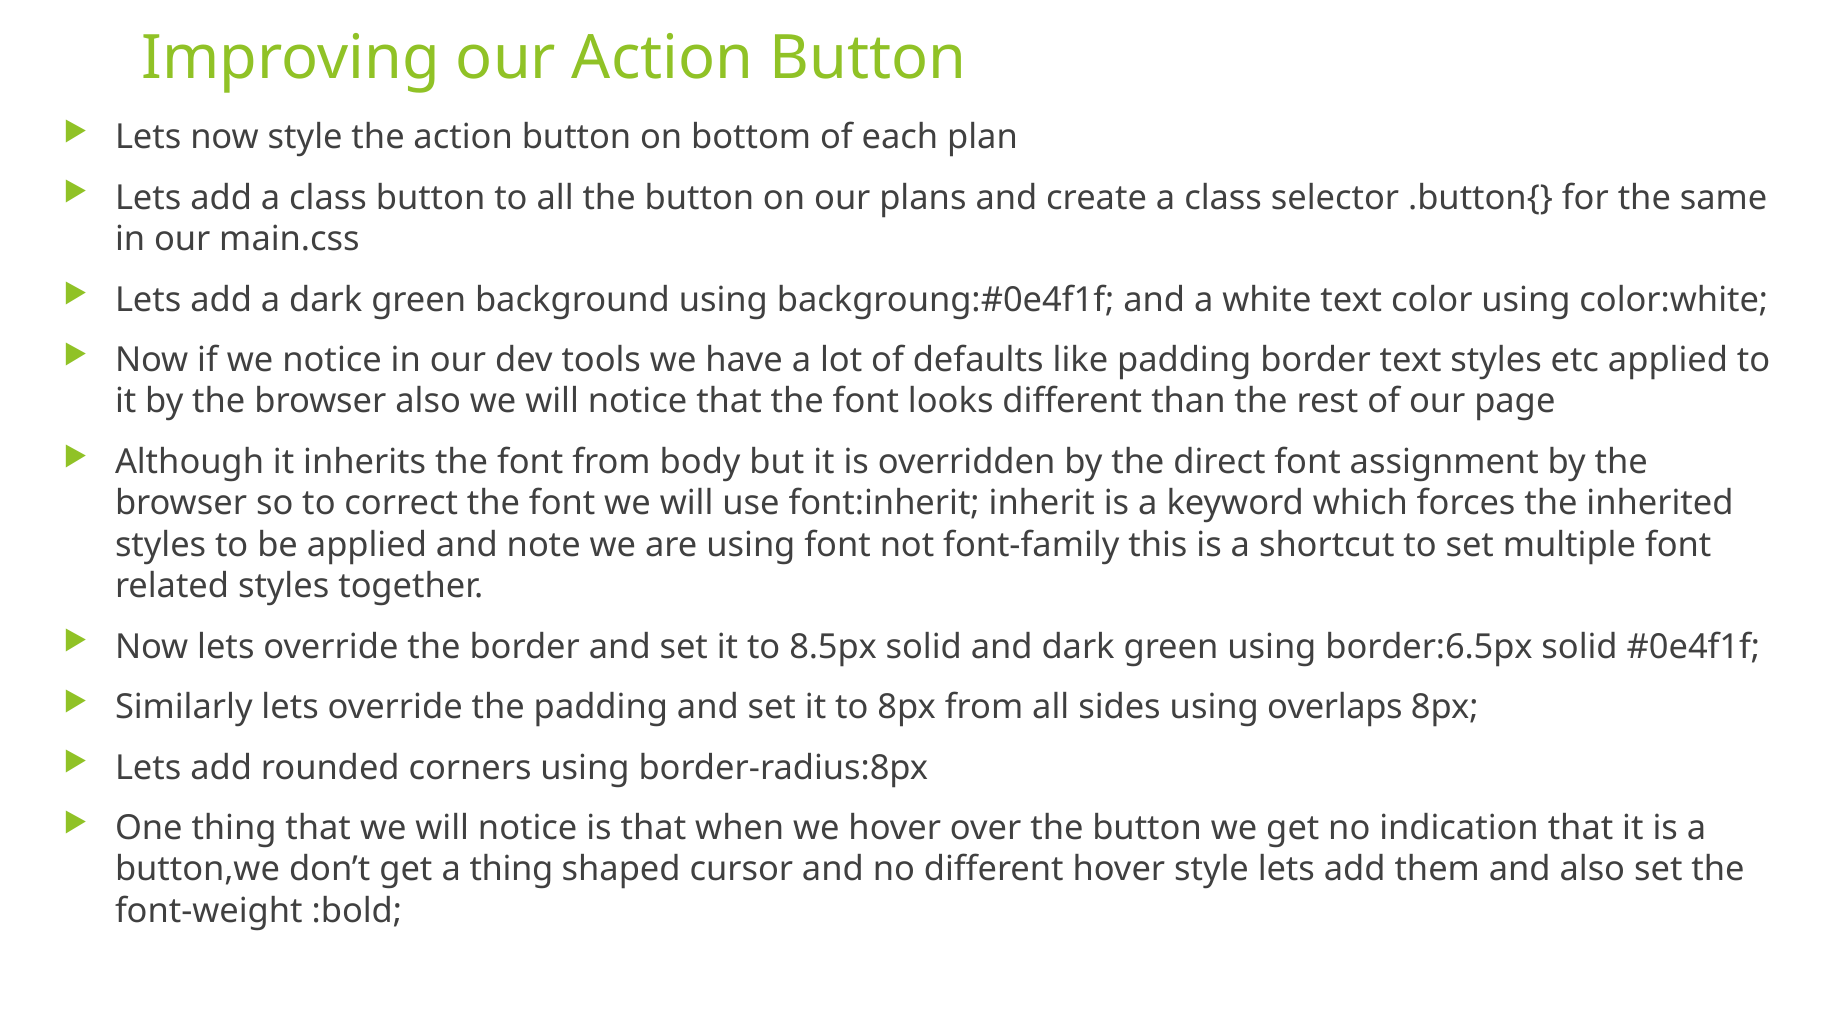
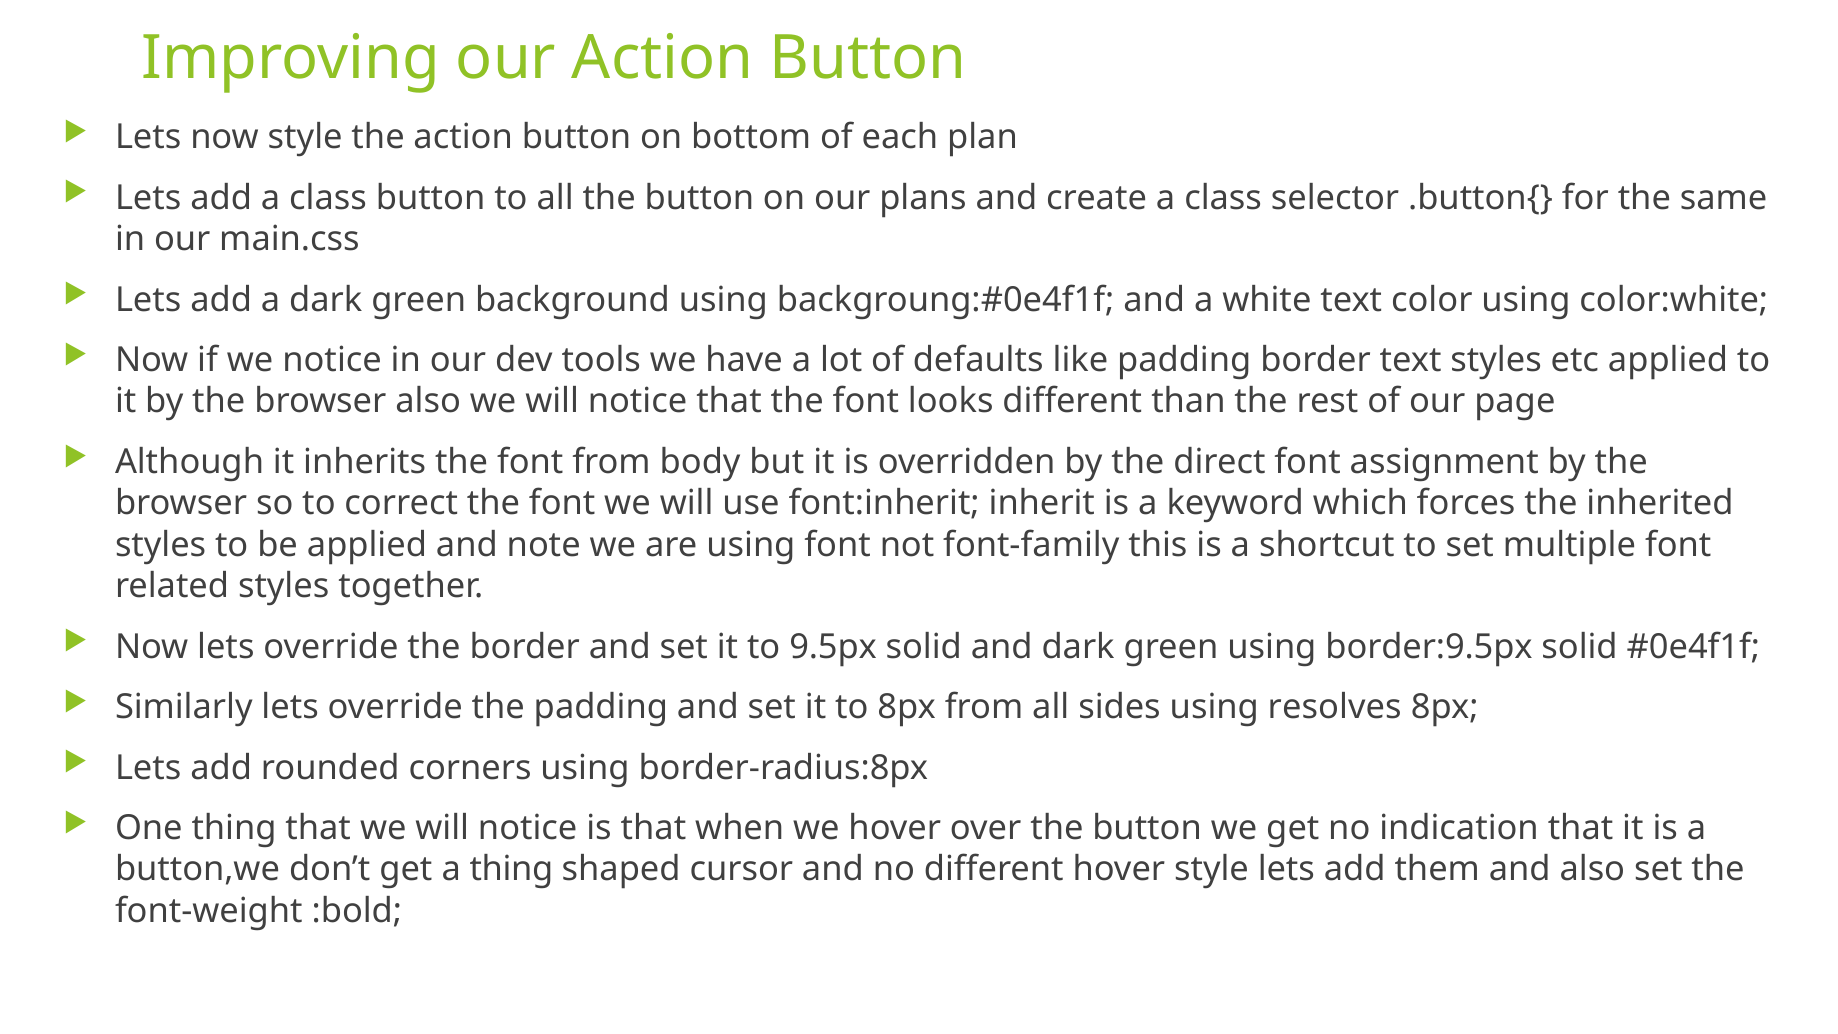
8.5px: 8.5px -> 9.5px
border:6.5px: border:6.5px -> border:9.5px
overlaps: overlaps -> resolves
